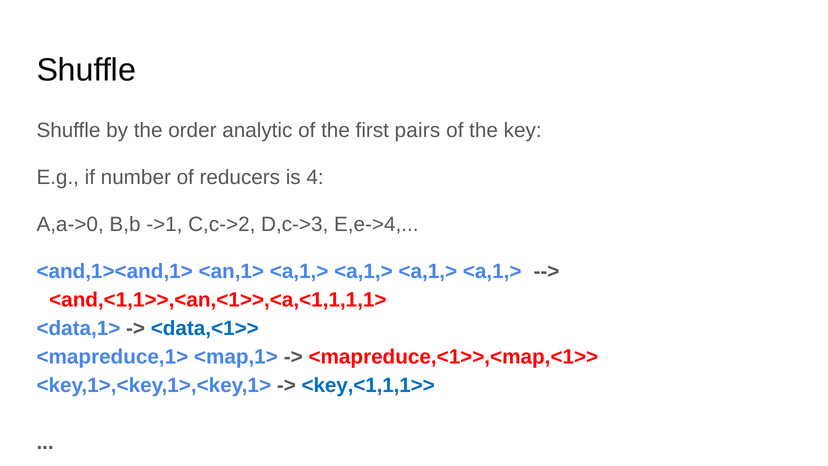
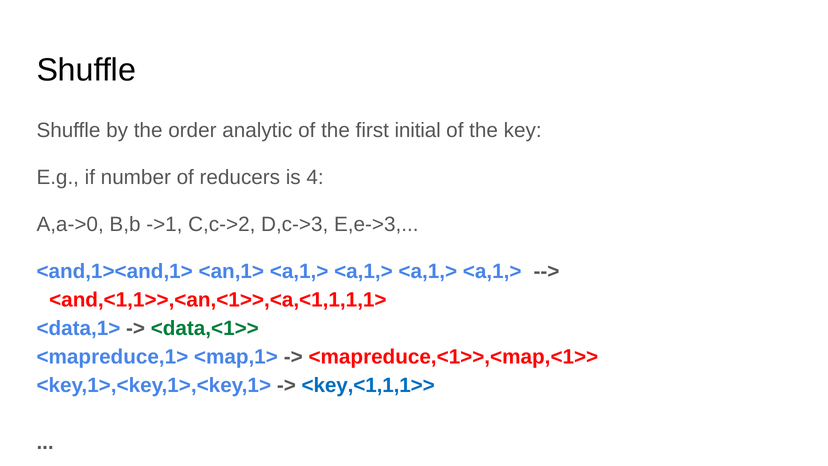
pairs: pairs -> initial
E,e->4: E,e->4 -> E,e->3
<data,<1>> colour: blue -> green
